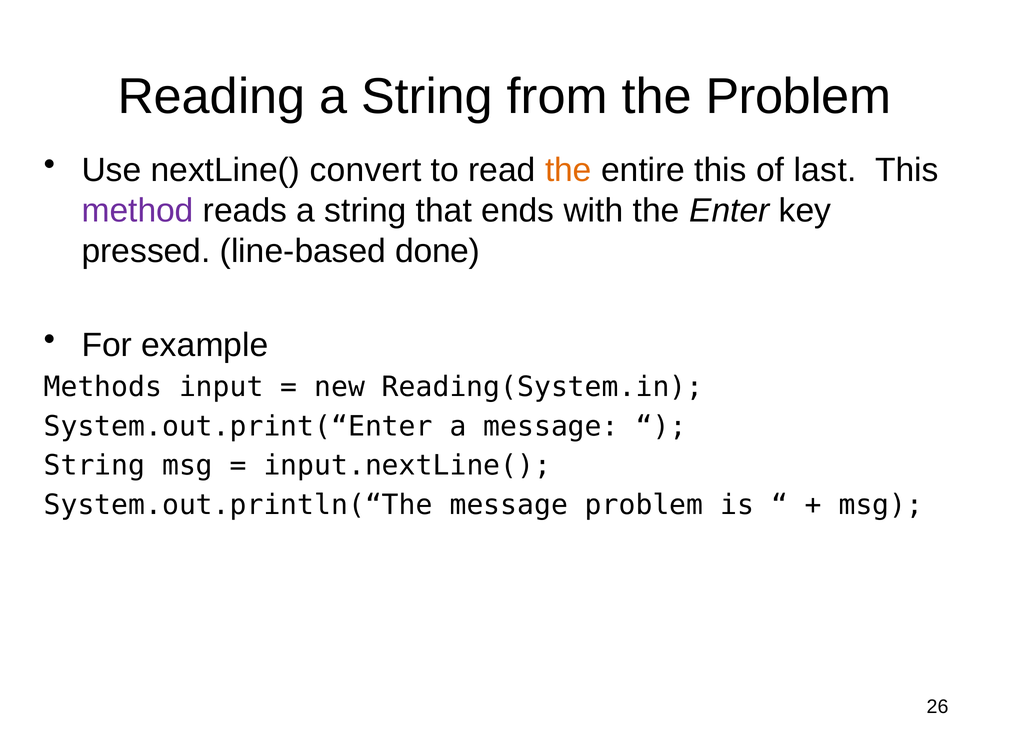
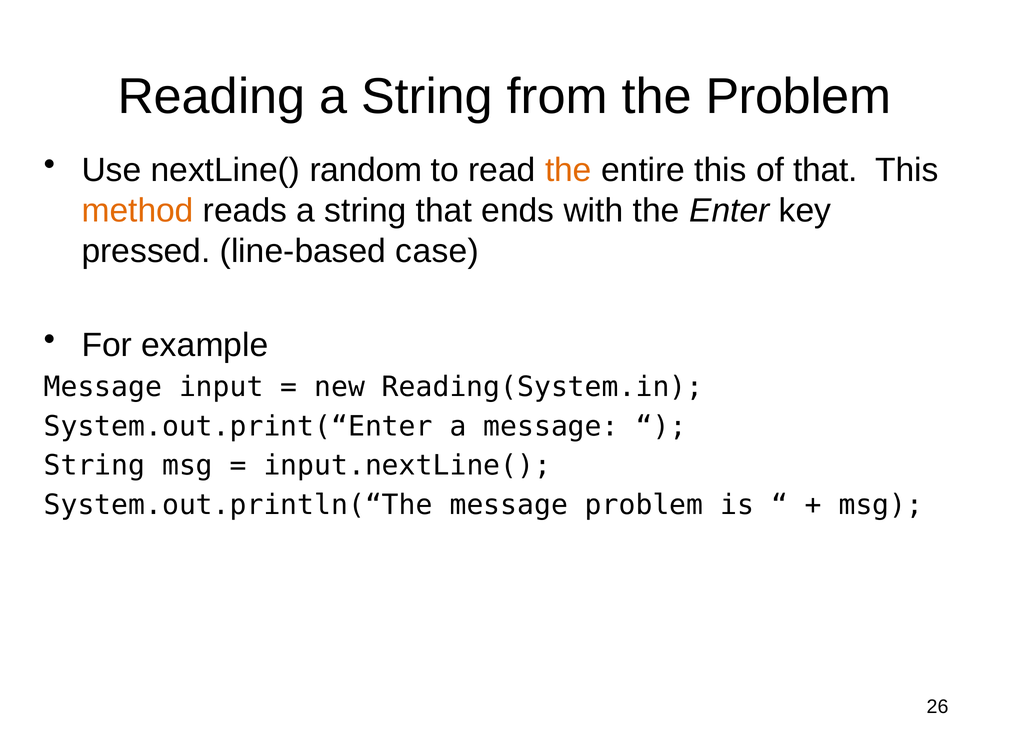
convert: convert -> random
of last: last -> that
method colour: purple -> orange
done: done -> case
Methods at (103, 388): Methods -> Message
